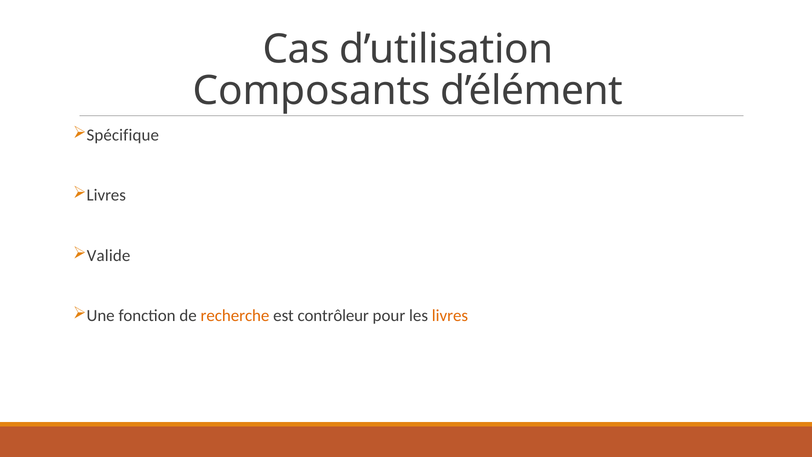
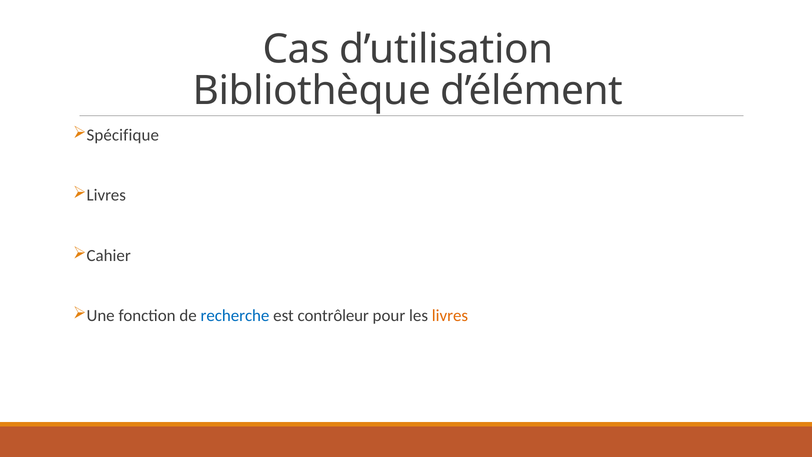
Composants: Composants -> Bibliothèque
Valide: Valide -> Cahier
recherche colour: orange -> blue
